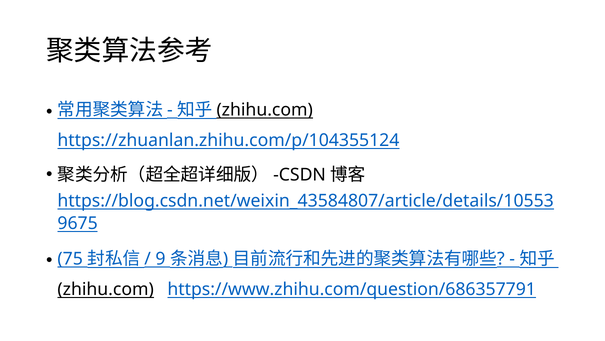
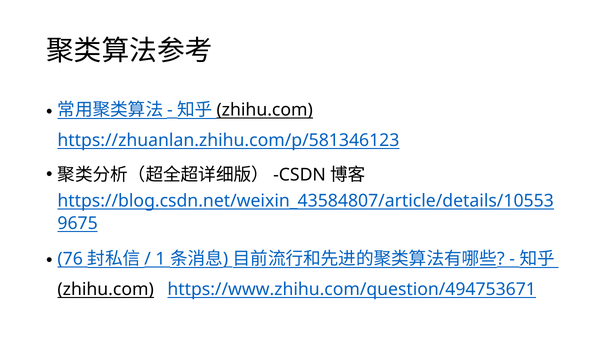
https://zhuanlan.zhihu.com/p/104355124: https://zhuanlan.zhihu.com/p/104355124 -> https://zhuanlan.zhihu.com/p/581346123
75: 75 -> 76
9: 9 -> 1
https://www.zhihu.com/question/686357791: https://www.zhihu.com/question/686357791 -> https://www.zhihu.com/question/494753671
